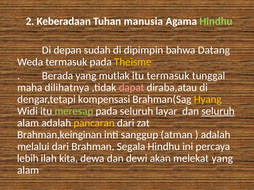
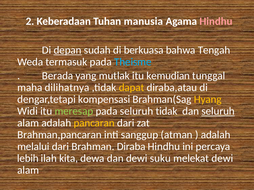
Hindhu at (216, 21) colour: light green -> pink
depan underline: none -> present
dipimpin: dipimpin -> berkuasa
Datang: Datang -> Tengah
Theisme colour: yellow -> light blue
itu termasuk: termasuk -> kemudian
dapat colour: pink -> yellow
layar: layar -> tidak
Brahman,keinginan: Brahman,keinginan -> Brahman,pancaran
Segala: Segala -> Diraba
akan: akan -> suku
melekat yang: yang -> dewi
